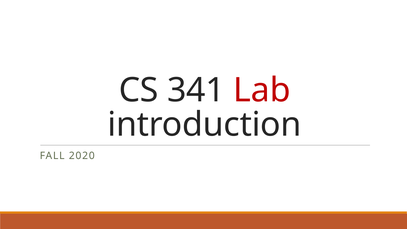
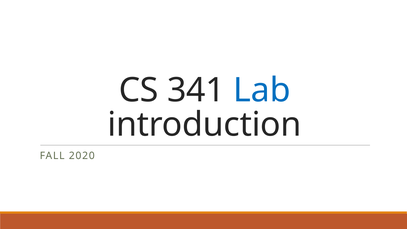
Lab colour: red -> blue
